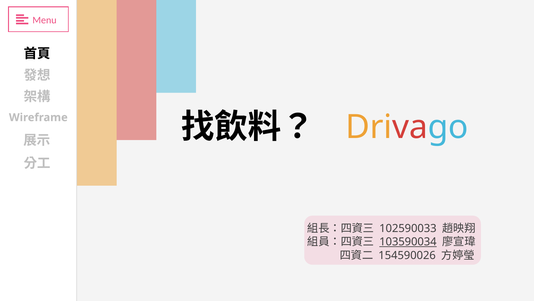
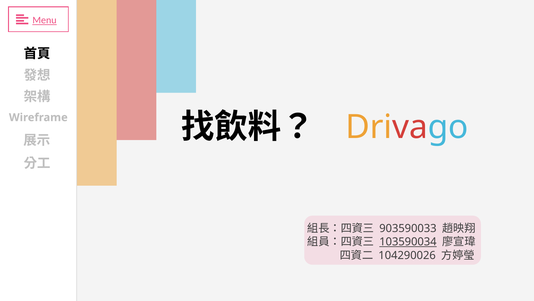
Menu underline: none -> present
102590033: 102590033 -> 903590033
154590026: 154590026 -> 104290026
